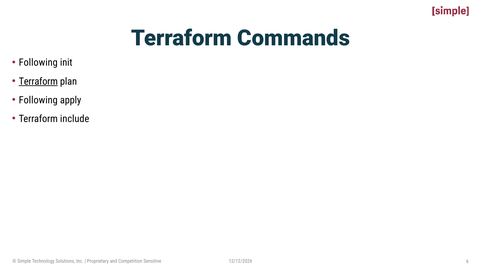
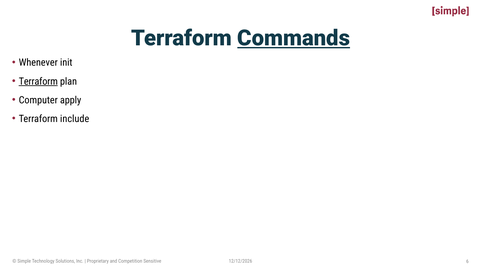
Commands underline: none -> present
Following at (38, 63): Following -> Whenever
Following at (38, 100): Following -> Computer
